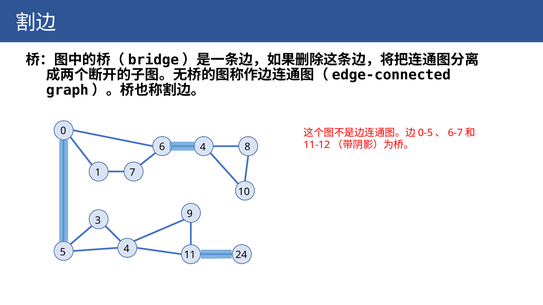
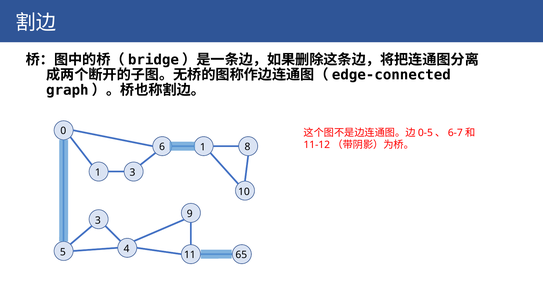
6 4: 4 -> 1
1 7: 7 -> 3
24: 24 -> 65
